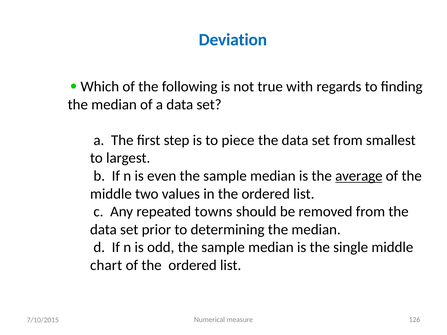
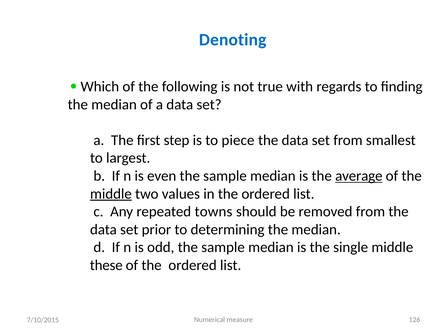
Deviation: Deviation -> Denoting
middle at (111, 194) underline: none -> present
chart: chart -> these
